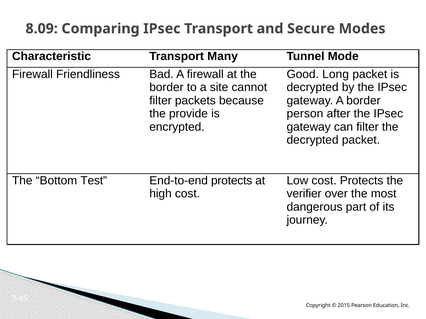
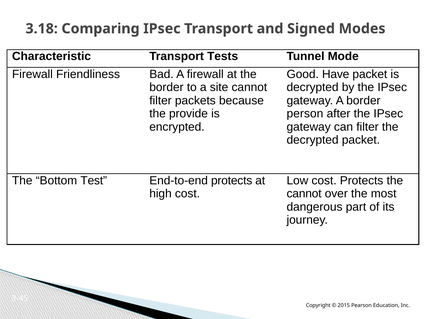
8.09: 8.09 -> 3.18
Secure: Secure -> Signed
Many: Many -> Tests
Long: Long -> Have
verifier at (304, 194): verifier -> cannot
